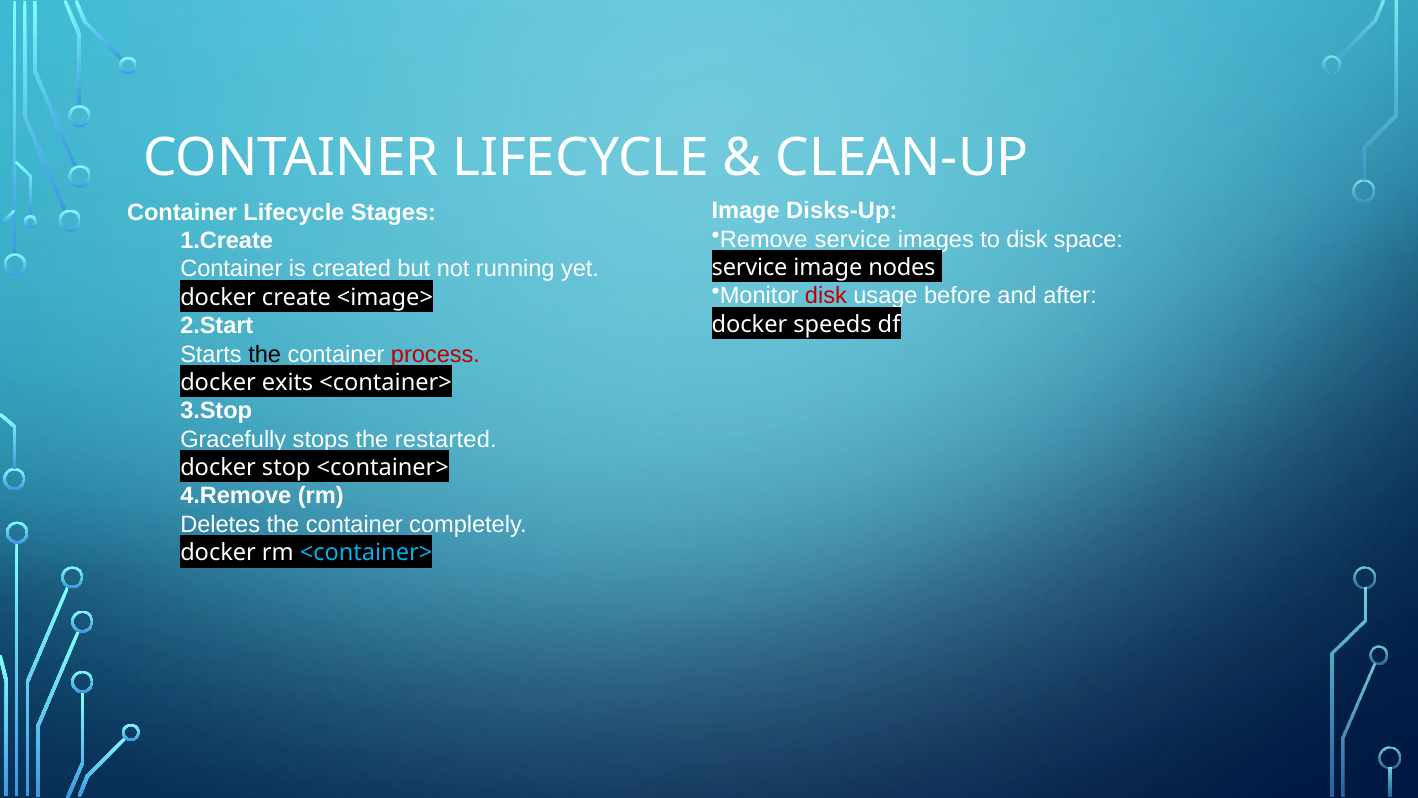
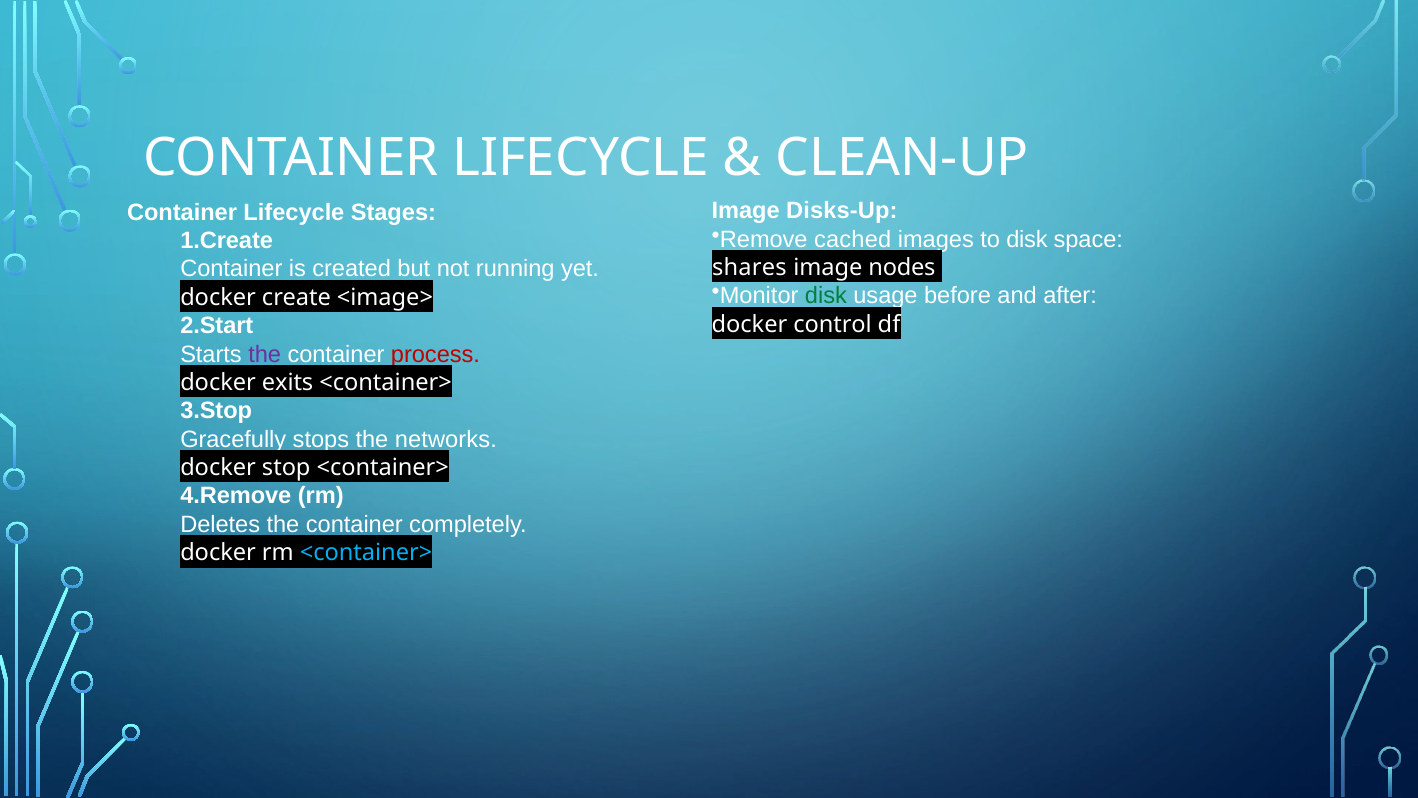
Remove service: service -> cached
service at (750, 268): service -> shares
disk at (826, 296) colour: red -> green
speeds: speeds -> control
the at (265, 354) colour: black -> purple
restarted: restarted -> networks
